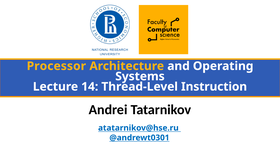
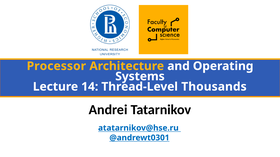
Instruction: Instruction -> Thousands
